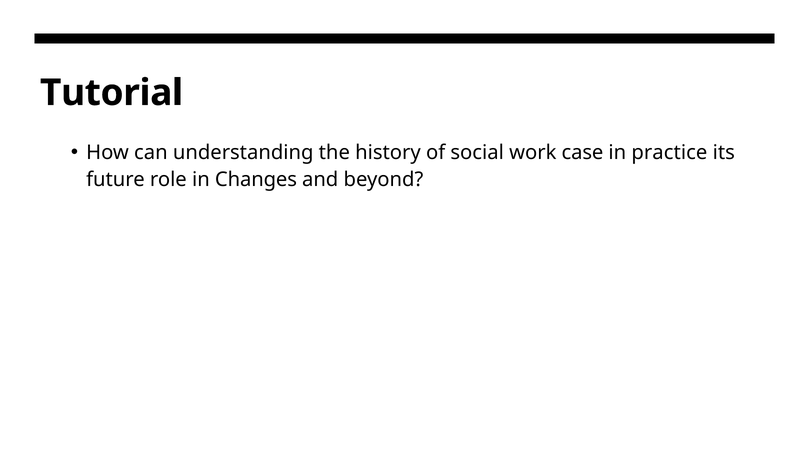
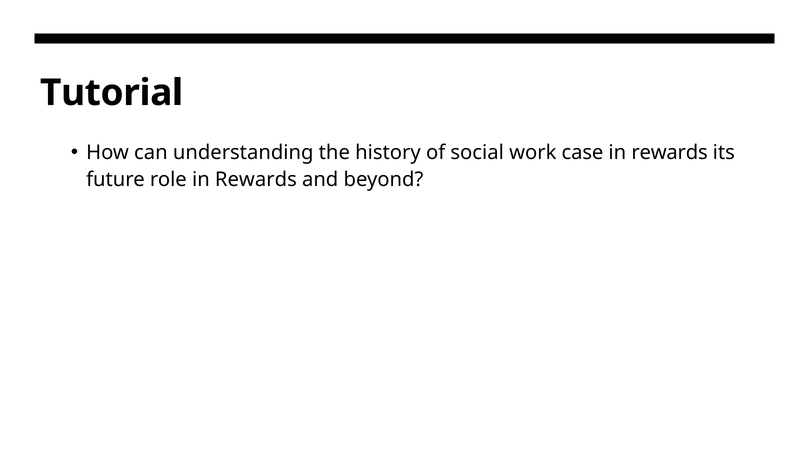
practice at (669, 153): practice -> rewards
role in Changes: Changes -> Rewards
